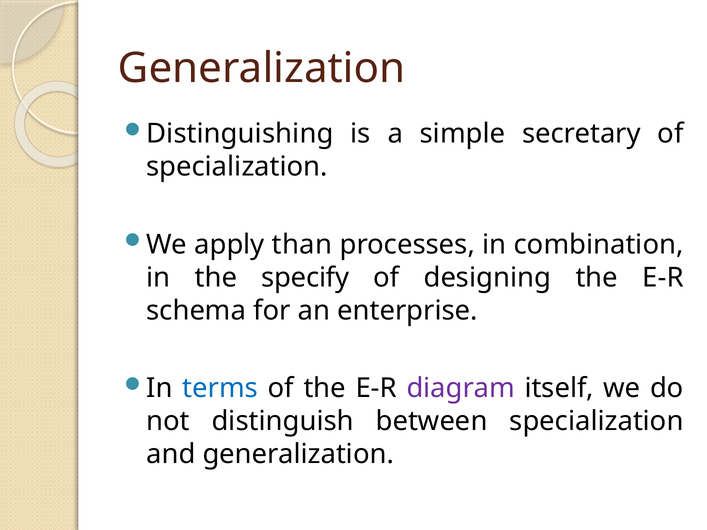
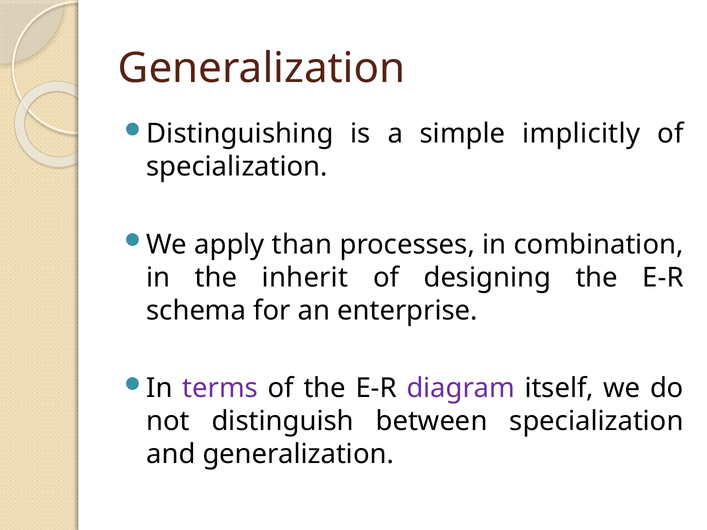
secretary: secretary -> implicitly
specify: specify -> inherit
terms colour: blue -> purple
